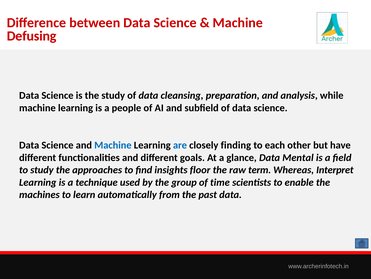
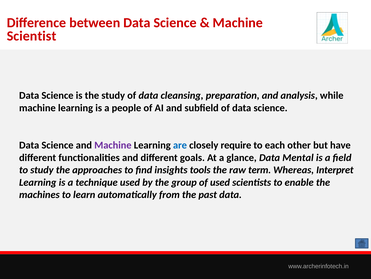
Defusing: Defusing -> Scientist
Machine at (113, 145) colour: blue -> purple
finding: finding -> require
floor: floor -> tools
of time: time -> used
